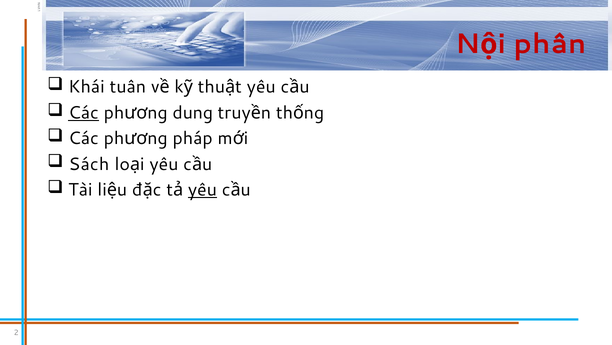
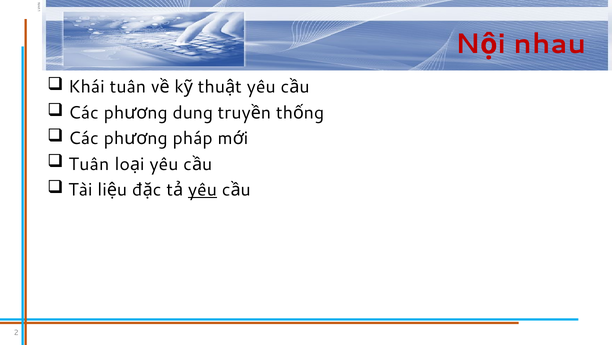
phân: phân -> nhau
Các at (84, 113) underline: present -> none
Sách at (89, 164): Sách -> Tuân
